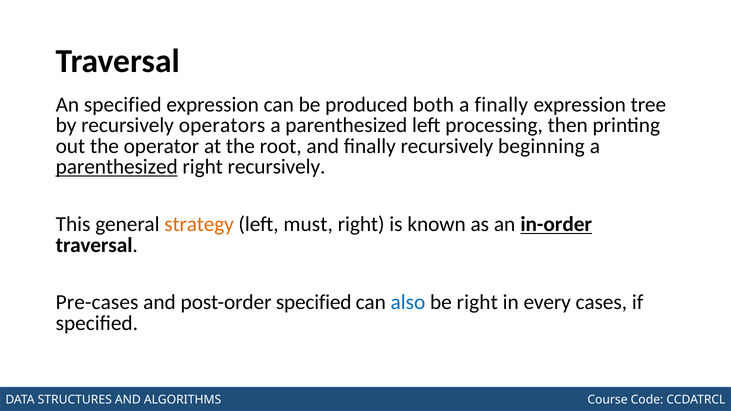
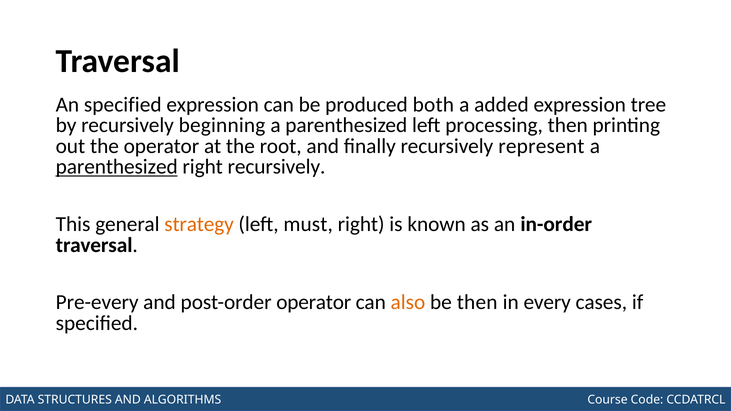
a finally: finally -> added
operators: operators -> beginning
beginning: beginning -> represent
in-order underline: present -> none
Pre-cases: Pre-cases -> Pre-every
post-order specified: specified -> operator
also colour: blue -> orange
be right: right -> then
